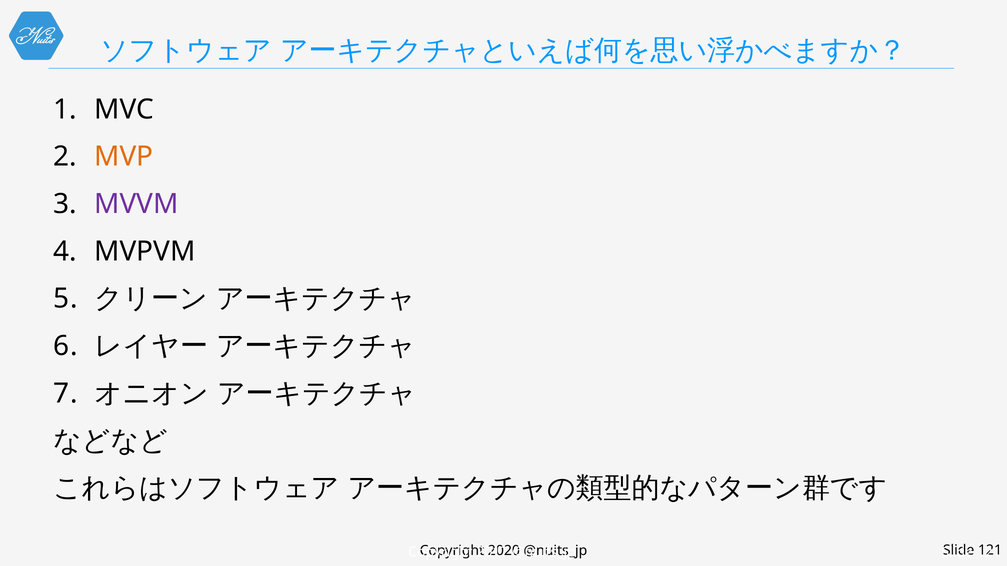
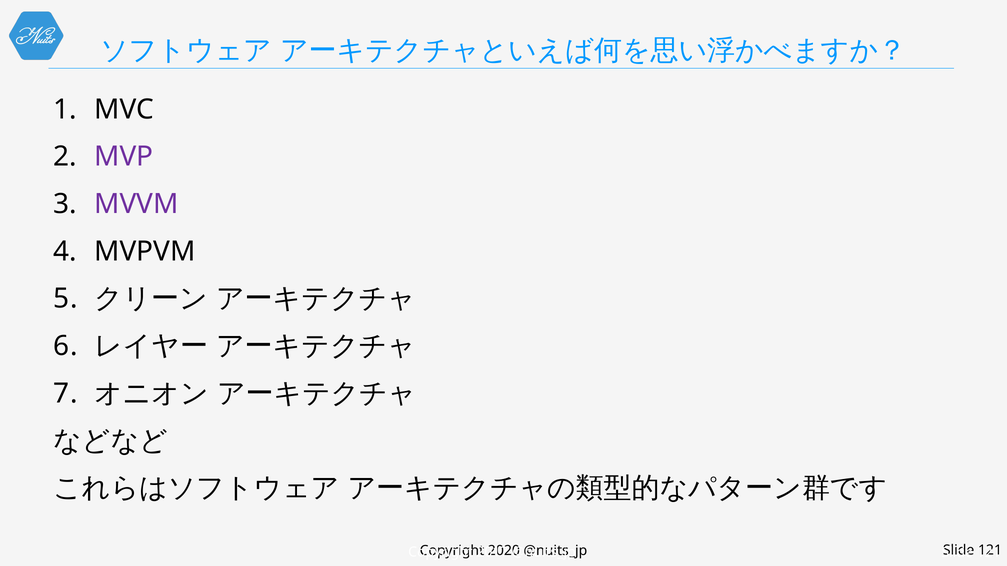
MVP colour: orange -> purple
